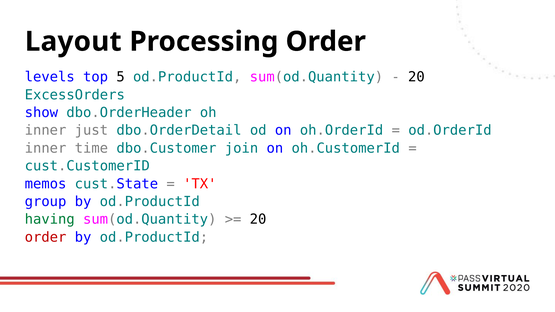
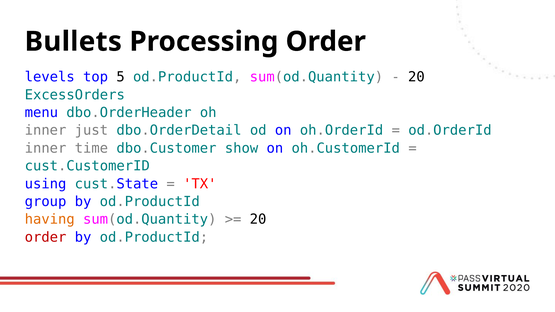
Layout: Layout -> Bullets
show: show -> menu
join: join -> show
memos: memos -> using
having colour: green -> orange
